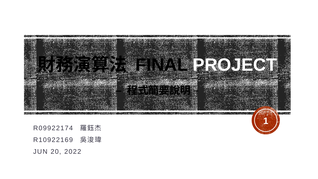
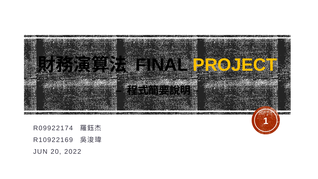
PROJECT colour: white -> yellow
